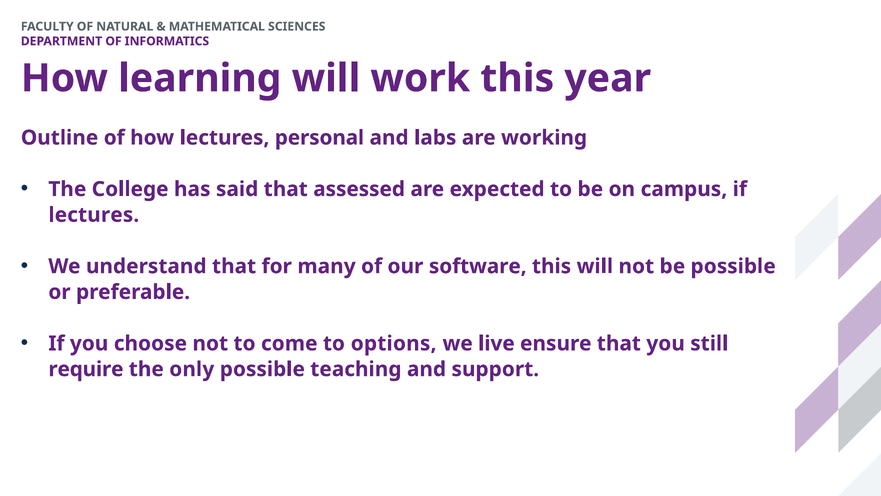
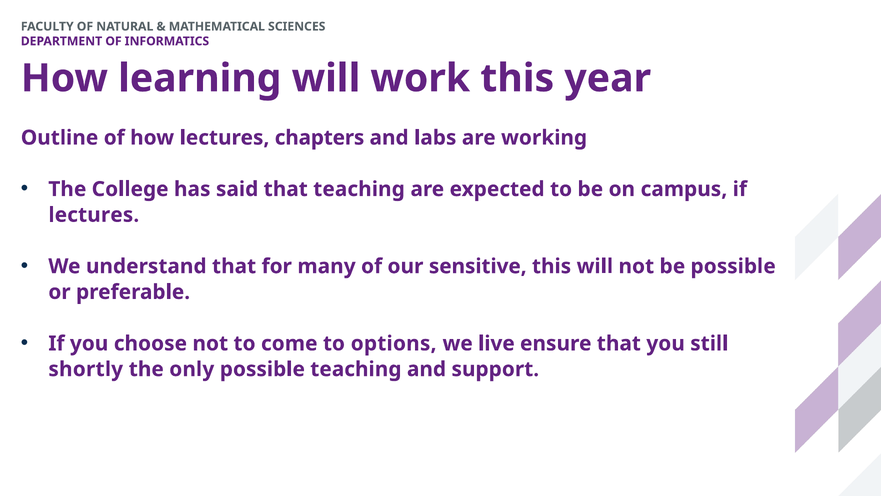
personal: personal -> chapters
that assessed: assessed -> teaching
software: software -> sensitive
require: require -> shortly
